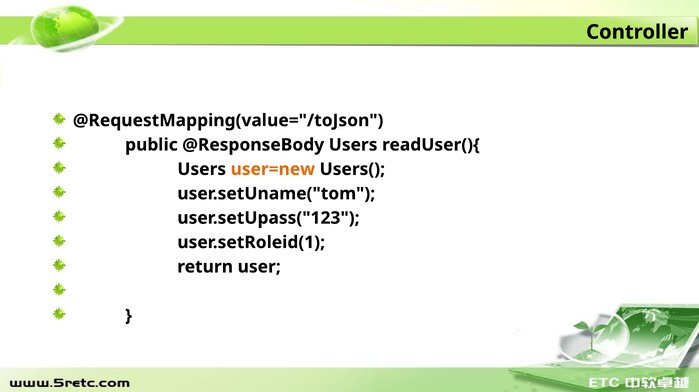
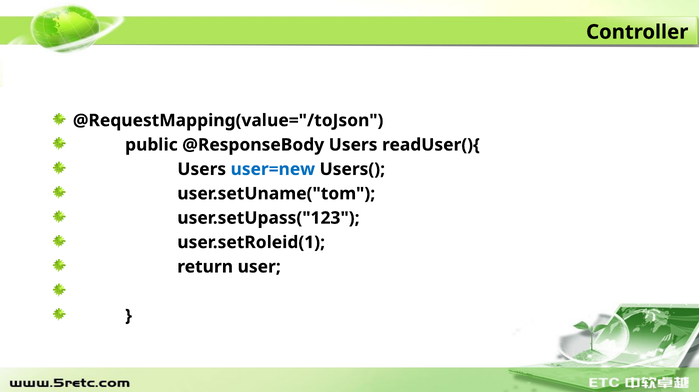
user=new colour: orange -> blue
